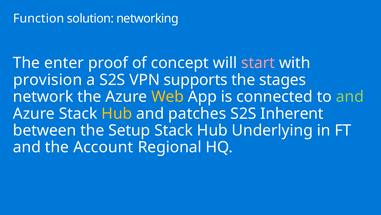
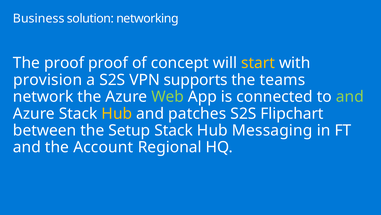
Function: Function -> Business
The enter: enter -> proof
start colour: pink -> yellow
stages: stages -> teams
Web colour: yellow -> light green
Inherent: Inherent -> Flipchart
Underlying: Underlying -> Messaging
